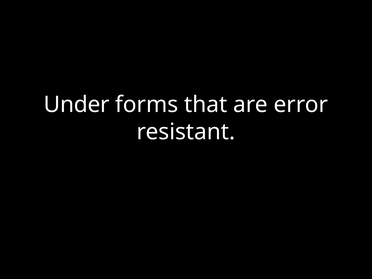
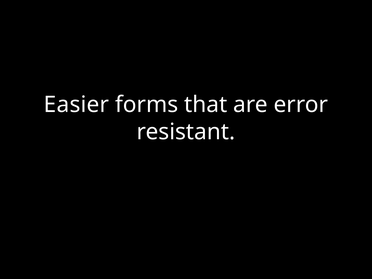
Under: Under -> Easier
